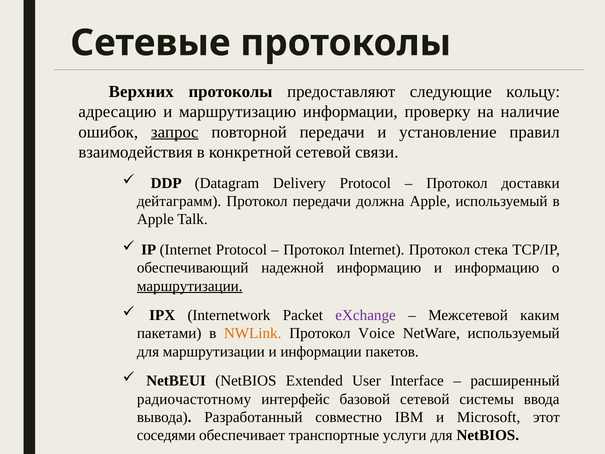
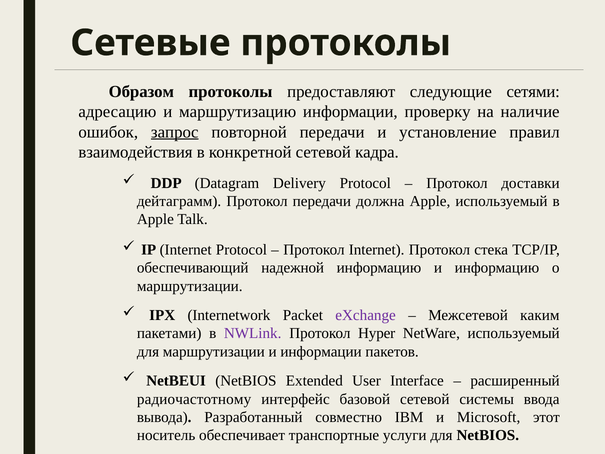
Верхних: Верхних -> Образом
кольцу: кольцу -> сетями
связи: связи -> кадра
маршрутизации at (190, 286) underline: present -> none
NWLink colour: orange -> purple
Voice: Voice -> Hyper
соседями: соседями -> носитель
